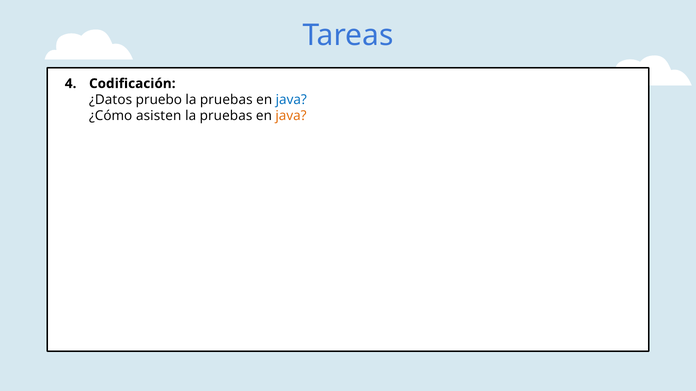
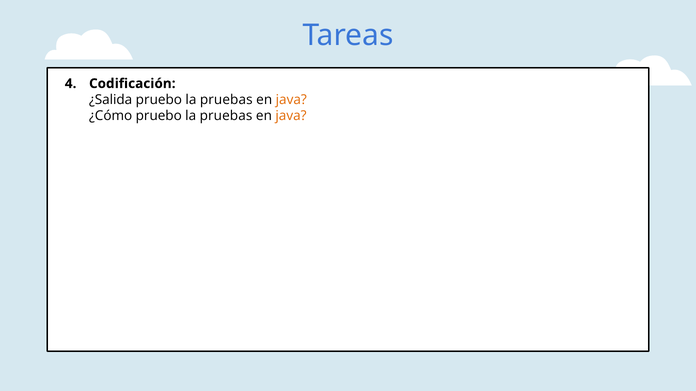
¿Datos: ¿Datos -> ¿Salida
java at (291, 100) colour: blue -> orange
¿Cómo asisten: asisten -> pruebo
